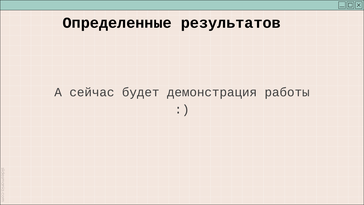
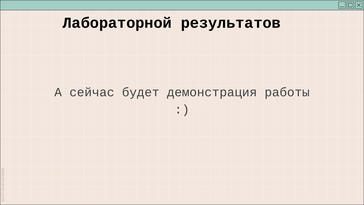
Определенные: Определенные -> Лабораторной
